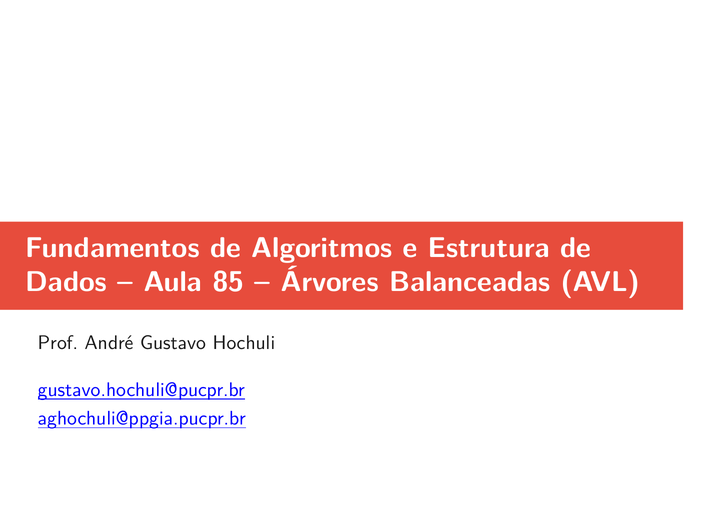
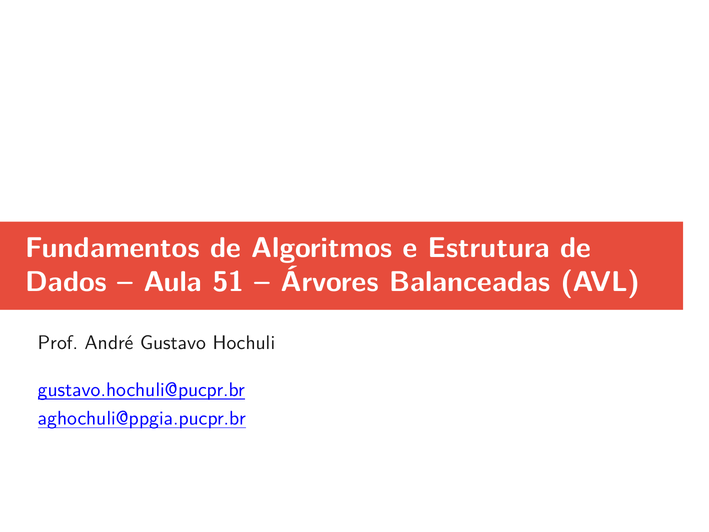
85: 85 -> 51
